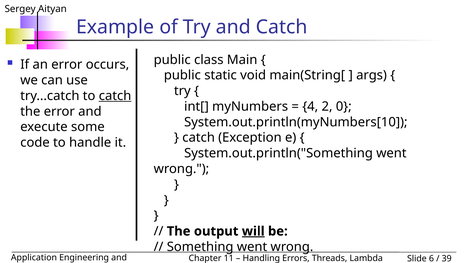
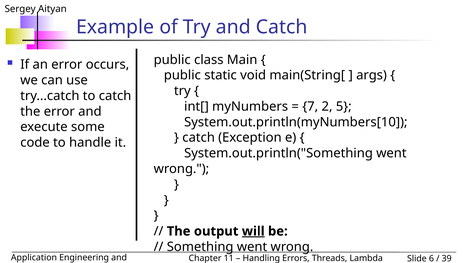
catch at (115, 96) underline: present -> none
4: 4 -> 7
0: 0 -> 5
